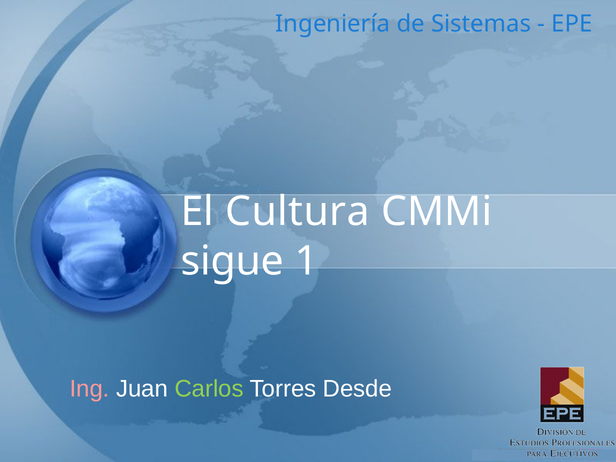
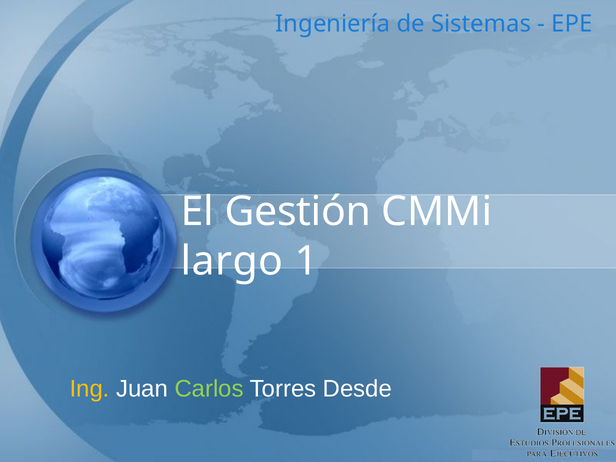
Cultura: Cultura -> Gestión
sigue: sigue -> largo
Ing colour: pink -> yellow
